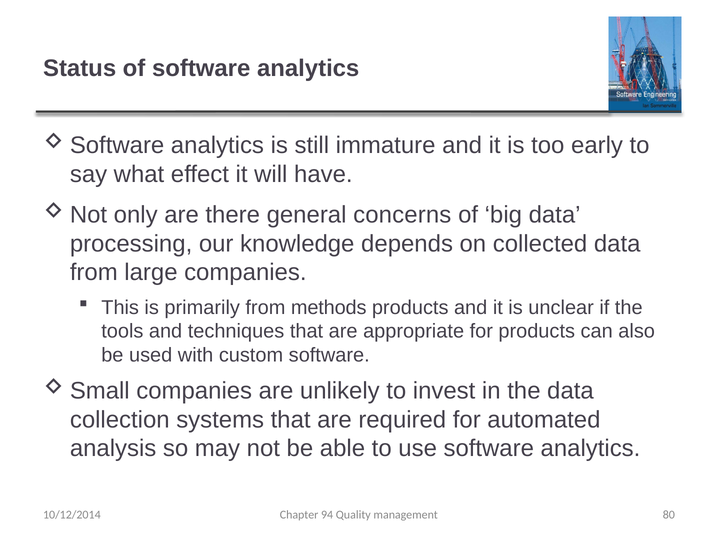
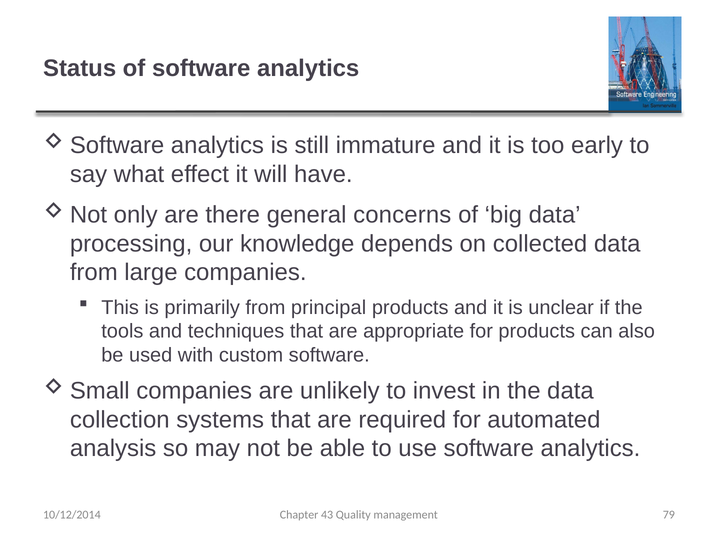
methods: methods -> principal
94: 94 -> 43
80: 80 -> 79
